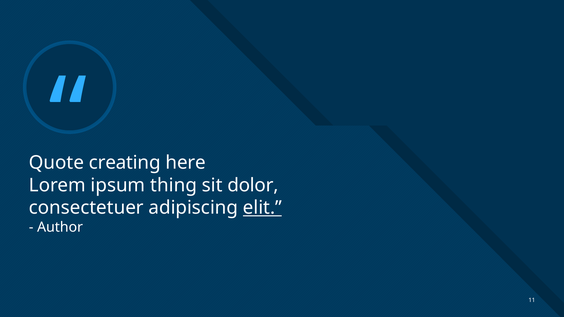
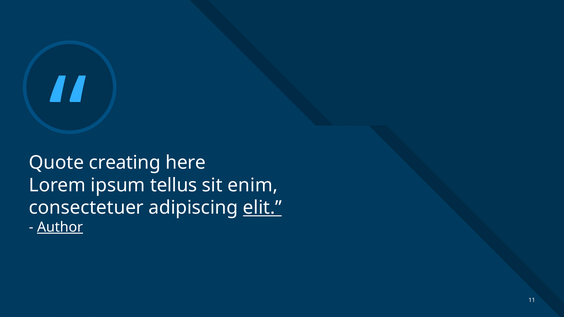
thing: thing -> tellus
dolor: dolor -> enim
Author underline: none -> present
